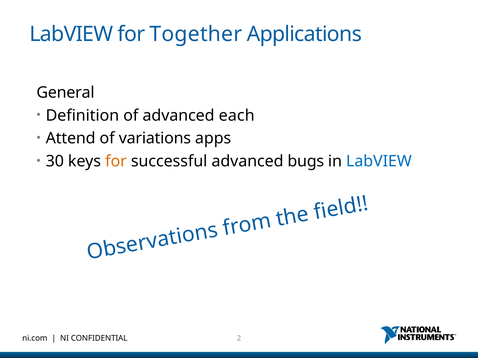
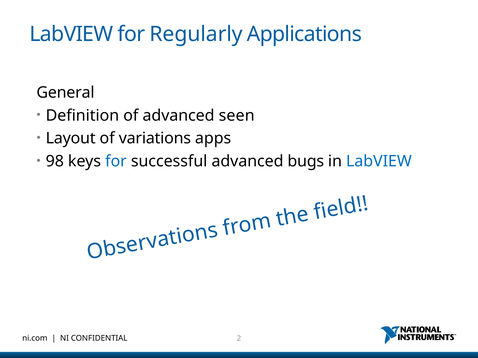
Together: Together -> Regularly
each: each -> seen
Attend: Attend -> Layout
30: 30 -> 98
for at (116, 161) colour: orange -> blue
